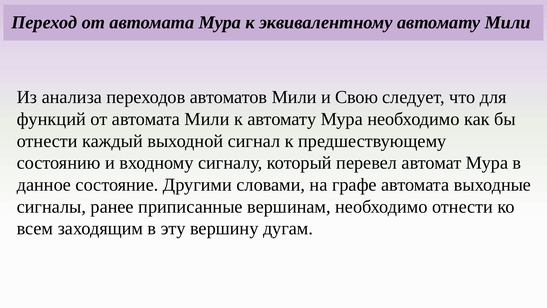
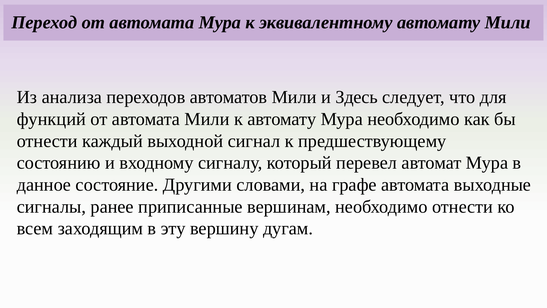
Свою: Свою -> Здесь
